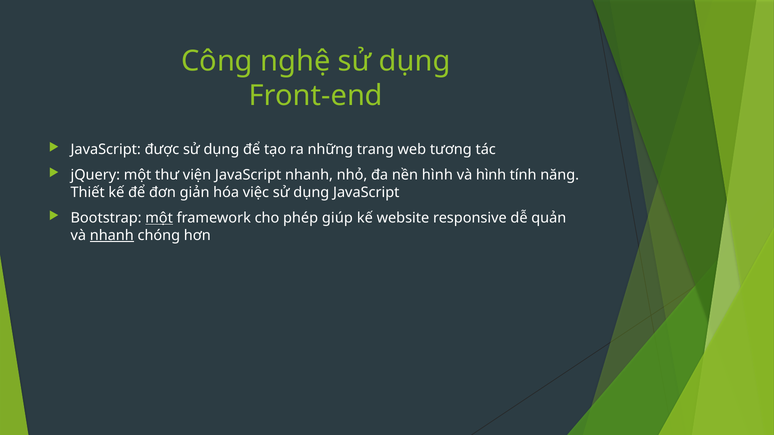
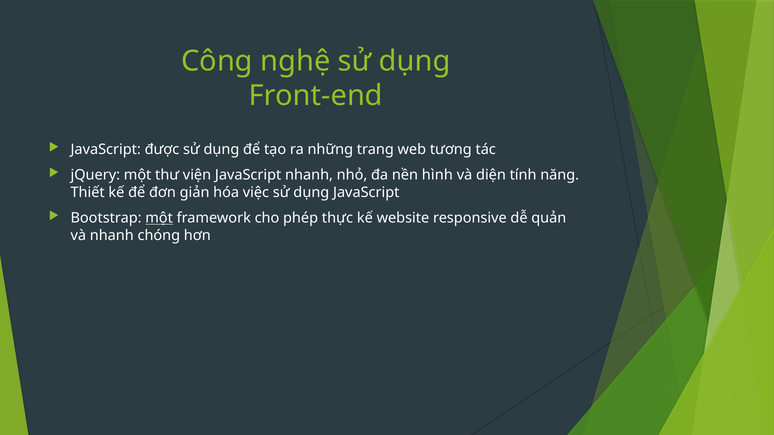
và hình: hình -> diện
giúp: giúp -> thực
nhanh at (112, 236) underline: present -> none
